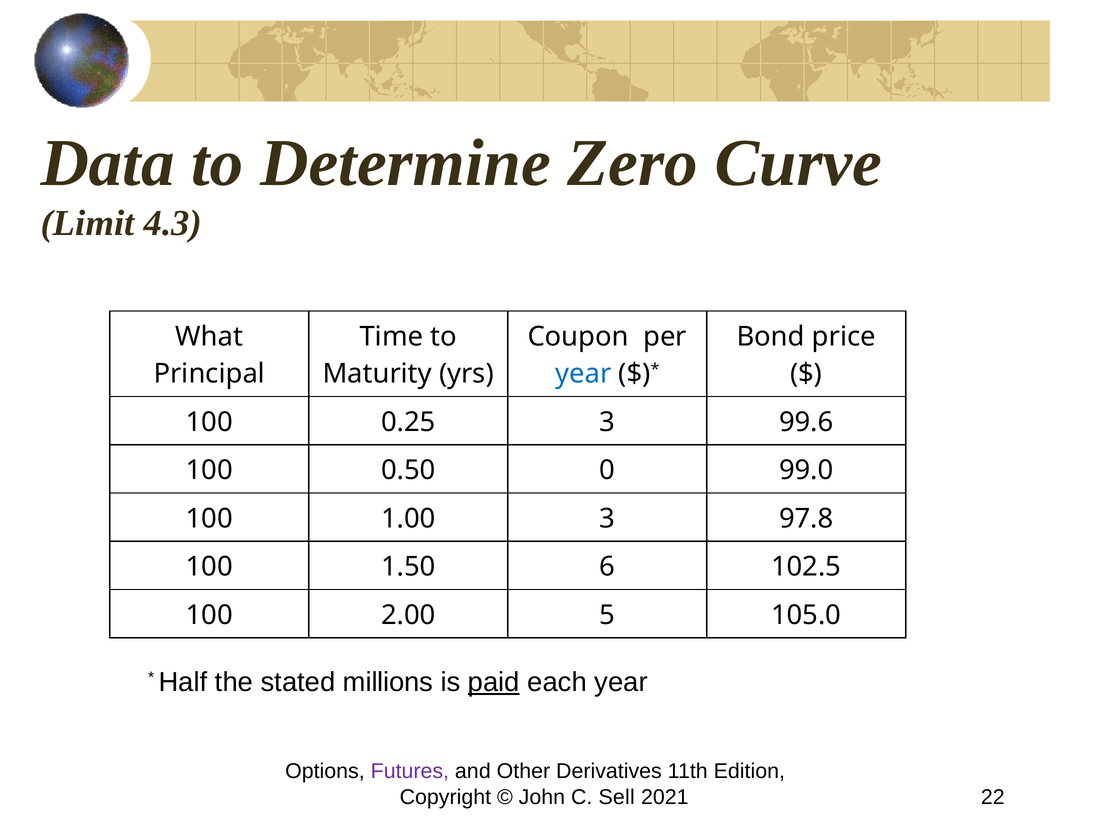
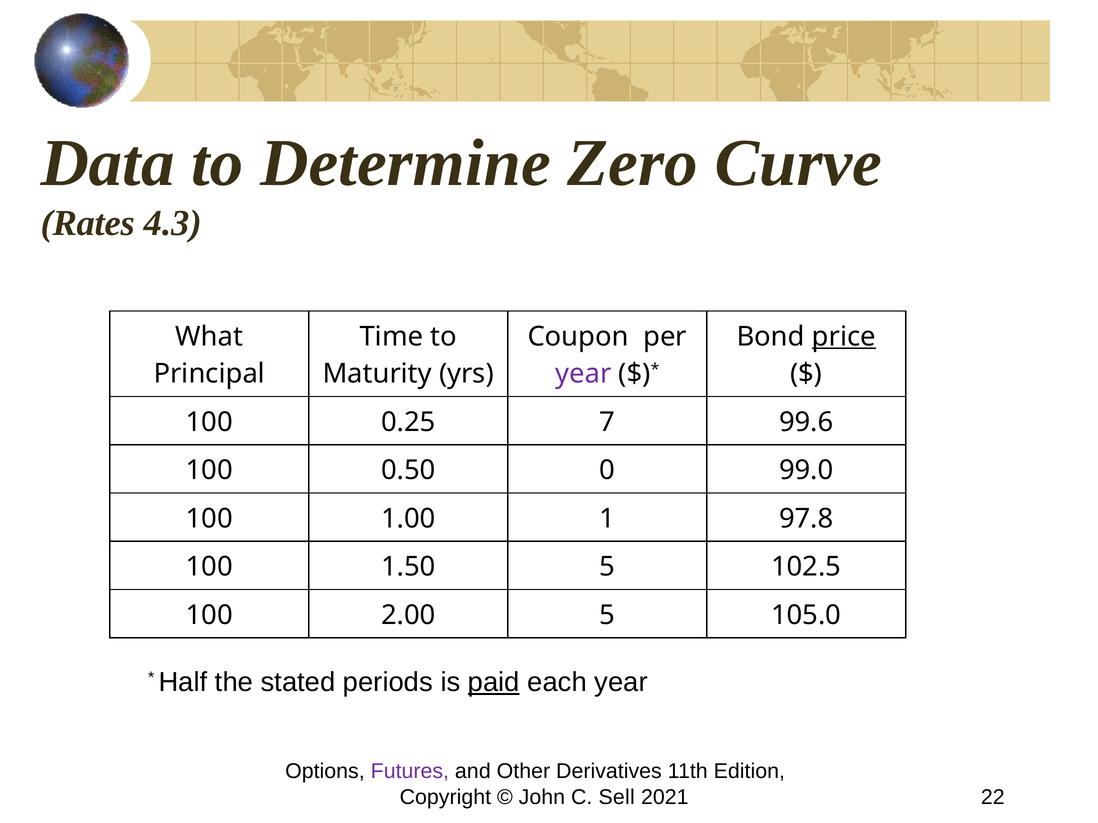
Limit: Limit -> Rates
price underline: none -> present
year at (583, 374) colour: blue -> purple
0.25 3: 3 -> 7
1.00 3: 3 -> 1
1.50 6: 6 -> 5
millions: millions -> periods
